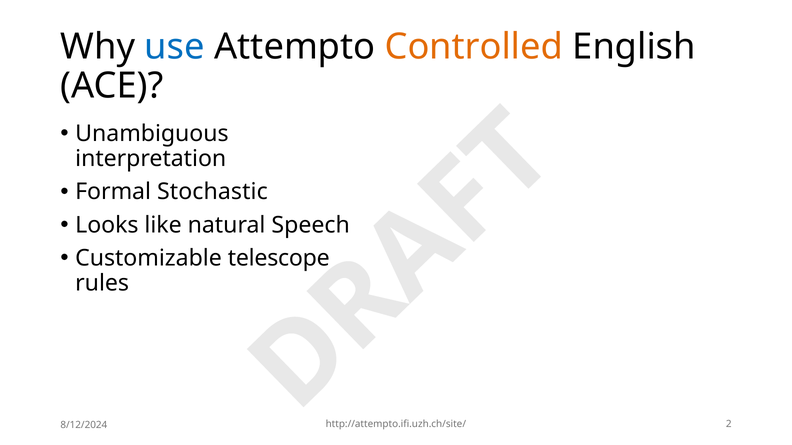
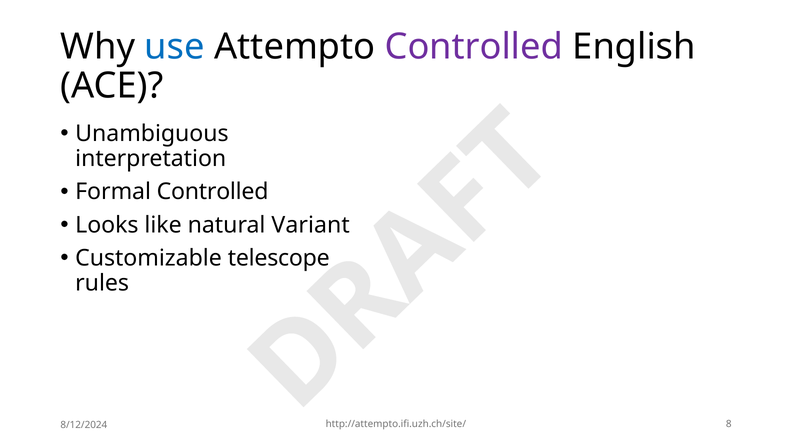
Controlled at (474, 47) colour: orange -> purple
Formal Stochastic: Stochastic -> Controlled
Speech: Speech -> Variant
2: 2 -> 8
